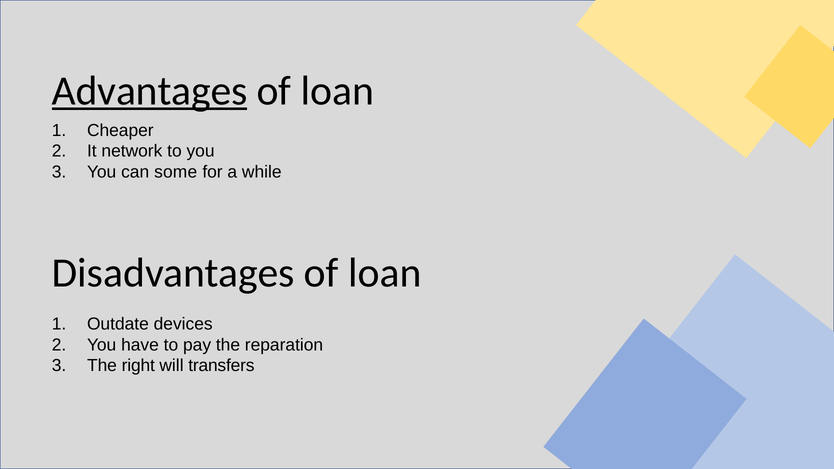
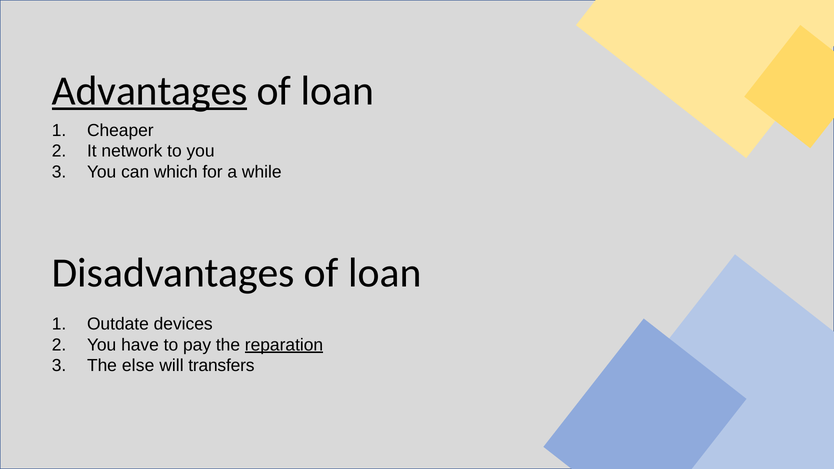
some: some -> which
reparation underline: none -> present
right: right -> else
